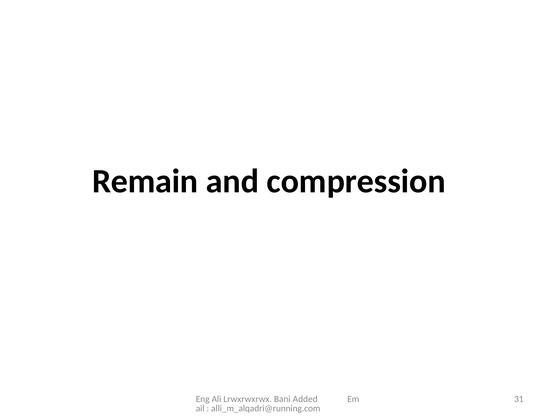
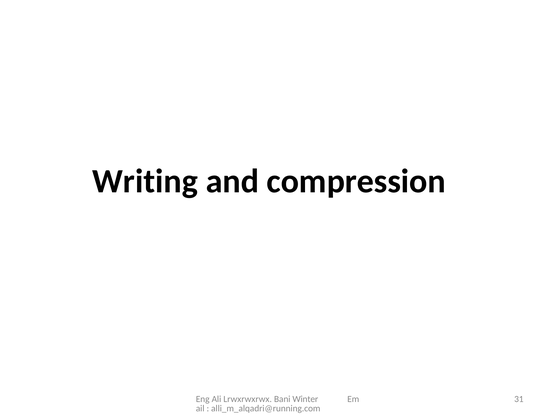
Remain: Remain -> Writing
Added: Added -> Winter
